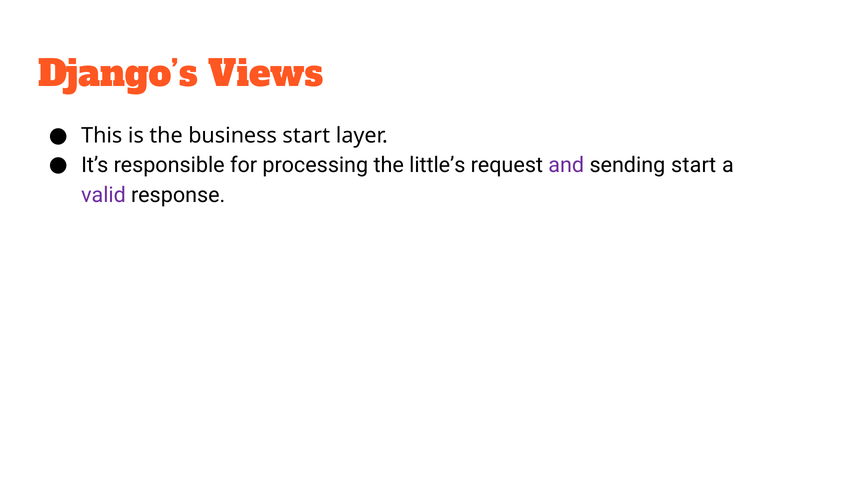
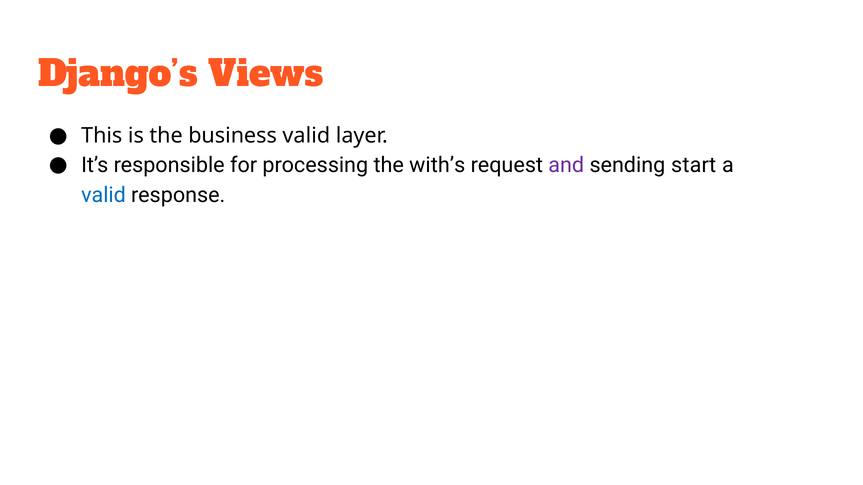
business start: start -> valid
little’s: little’s -> with’s
valid at (104, 195) colour: purple -> blue
